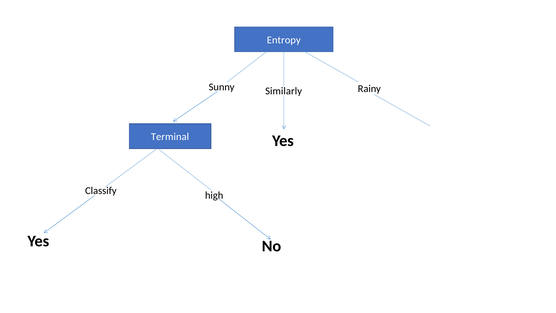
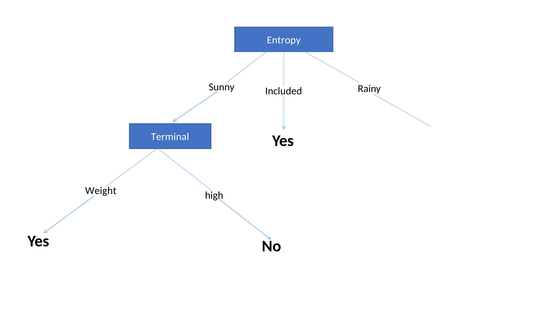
Similarly: Similarly -> Included
Classify: Classify -> Weight
